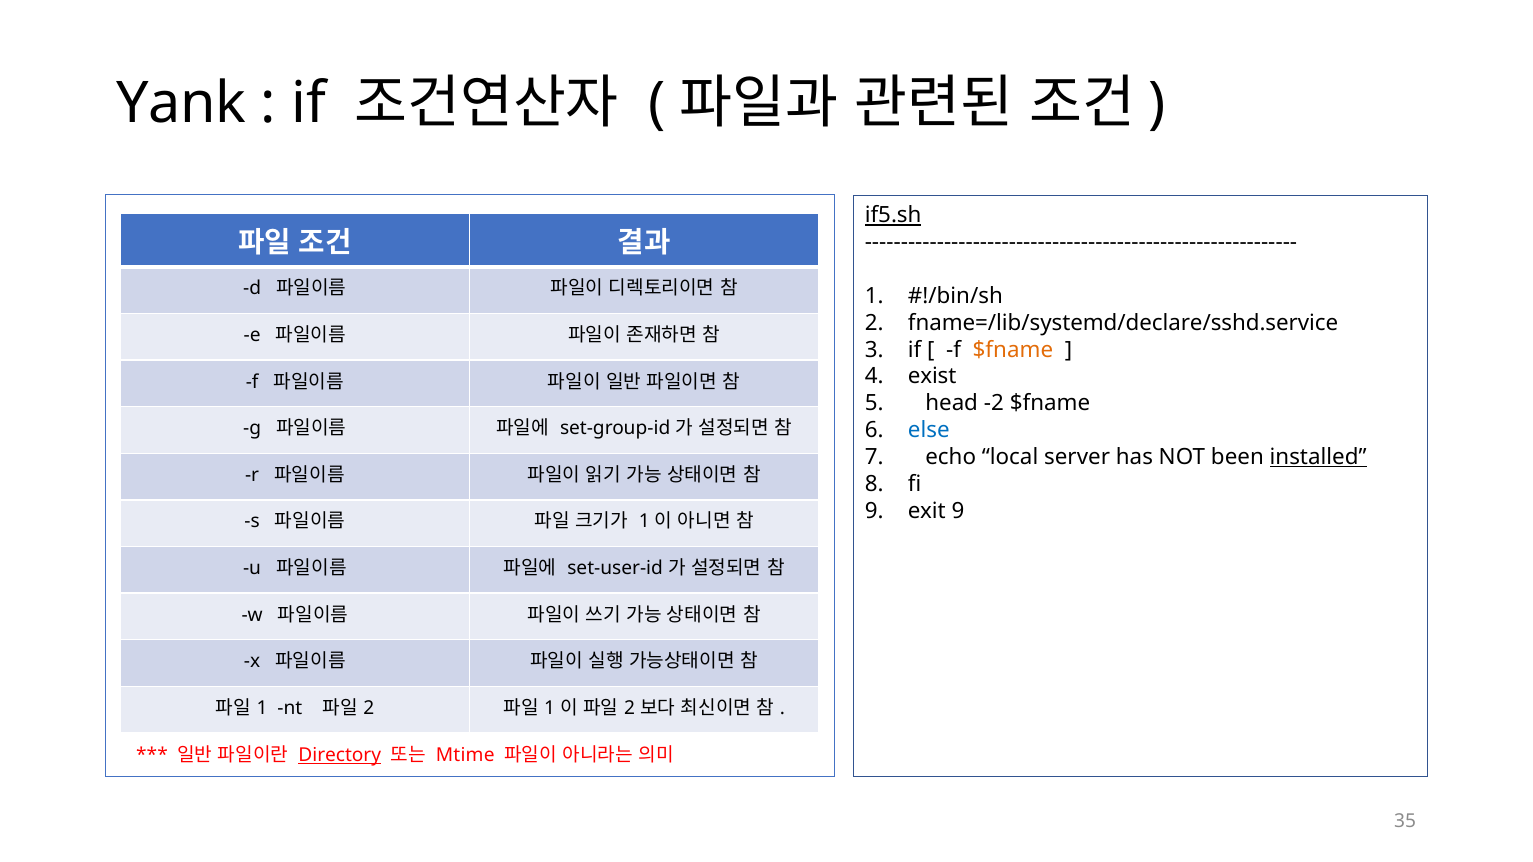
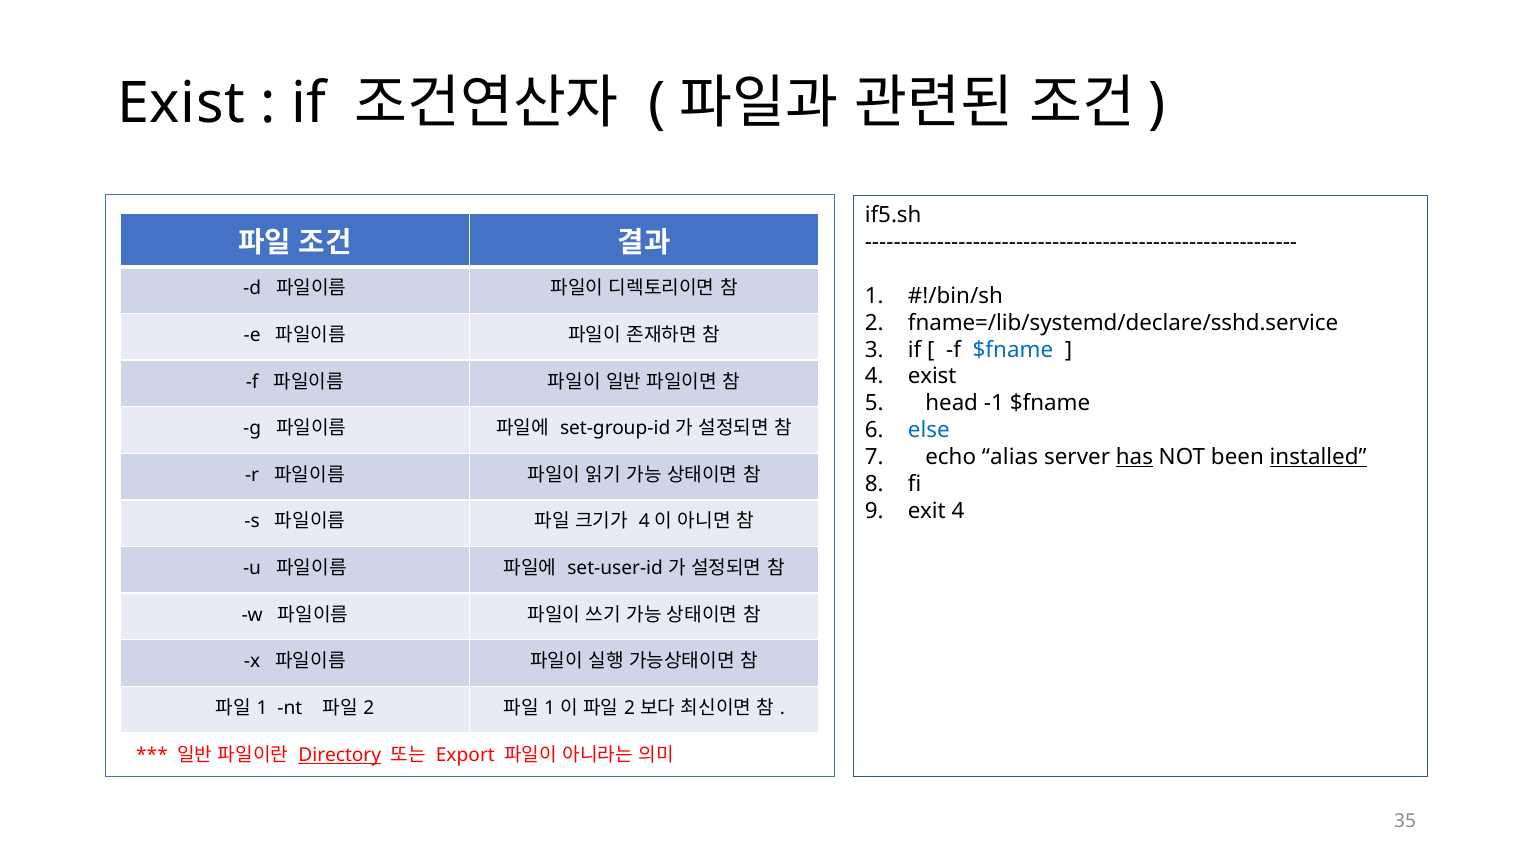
Yank at (182, 104): Yank -> Exist
if5.sh underline: present -> none
$fname at (1013, 350) colour: orange -> blue
-2: -2 -> -1
local: local -> alias
has underline: none -> present
exit 9: 9 -> 4
1 at (644, 522): 1 -> 4
Mtime: Mtime -> Export
